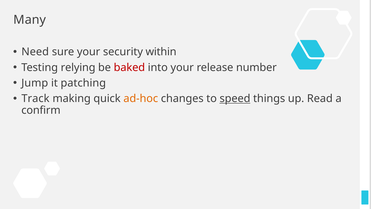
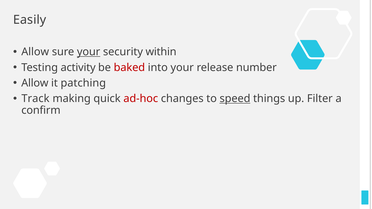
Many: Many -> Easily
Need at (35, 52): Need -> Allow
your at (89, 52) underline: none -> present
relying: relying -> activity
Jump at (35, 83): Jump -> Allow
ad-hoc colour: orange -> red
Read: Read -> Filter
